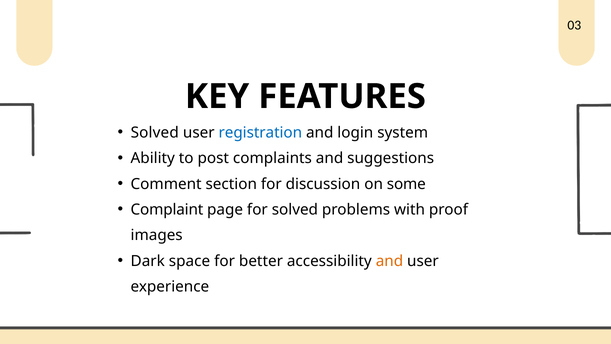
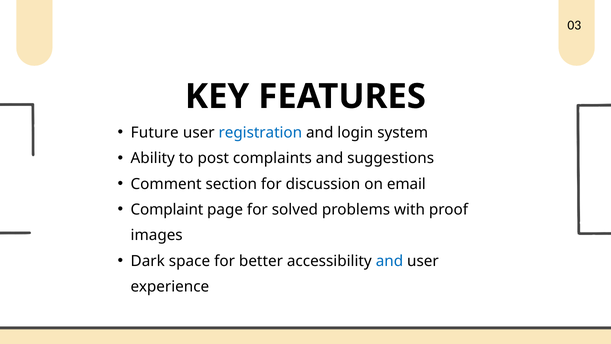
Solved at (155, 133): Solved -> Future
some: some -> email
and at (389, 261) colour: orange -> blue
